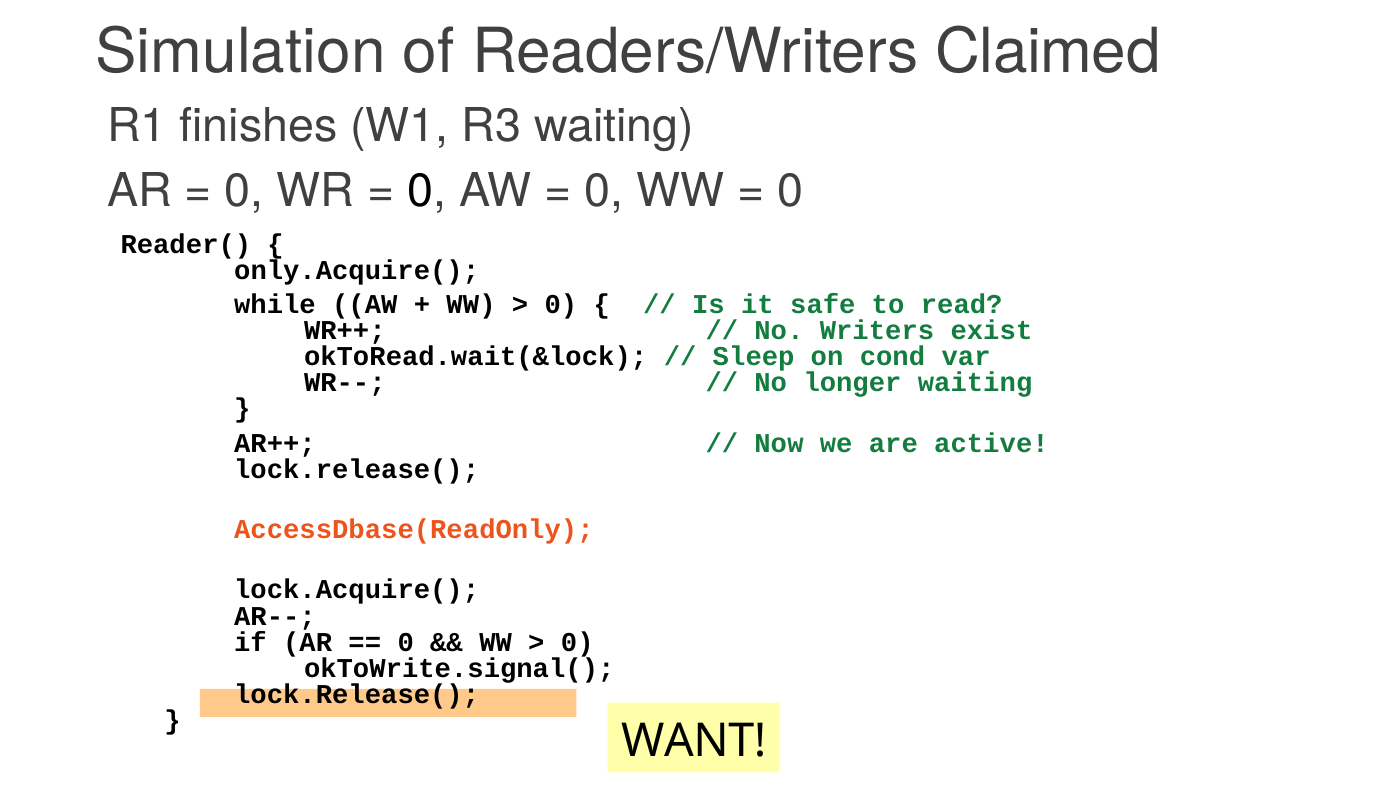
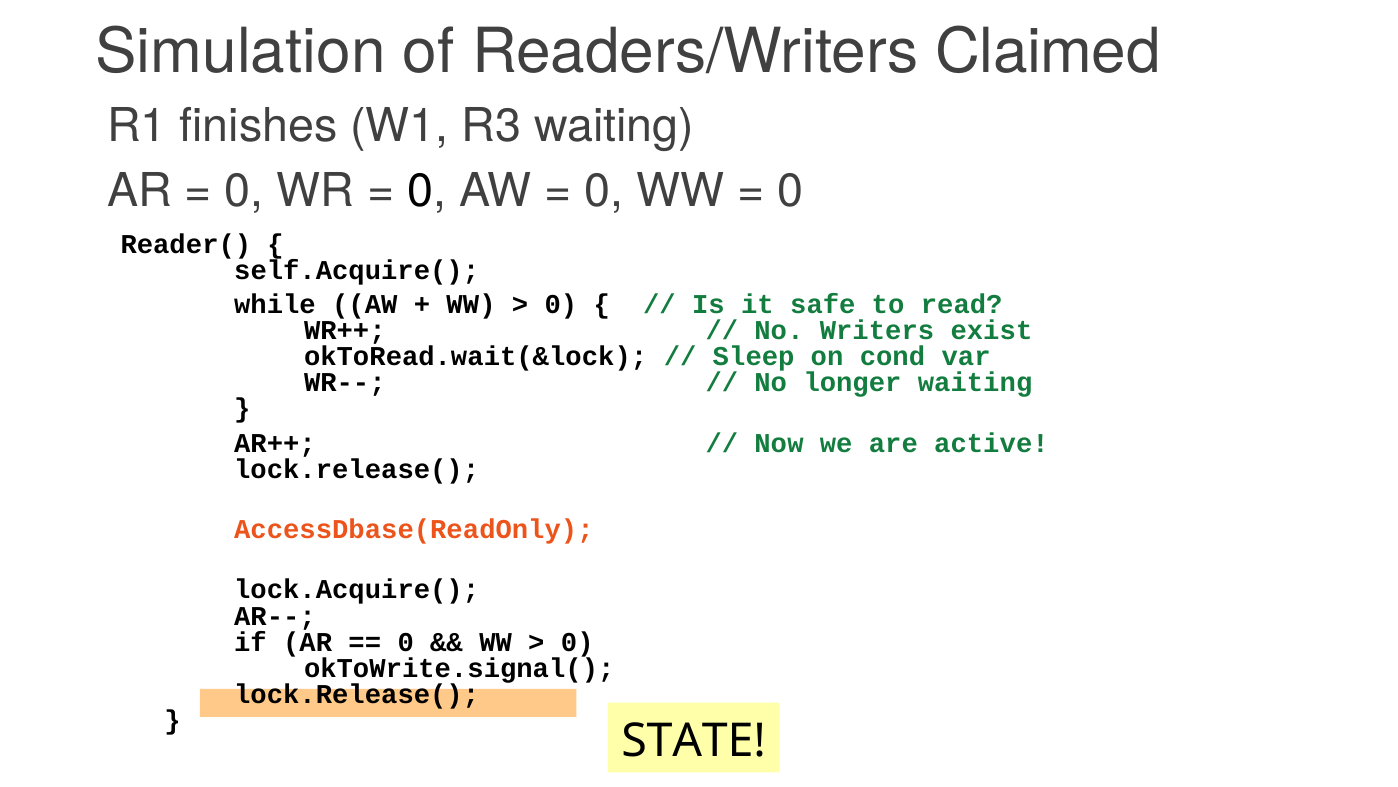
only.Acquire(: only.Acquire( -> self.Acquire(
WANT: WANT -> STATE
